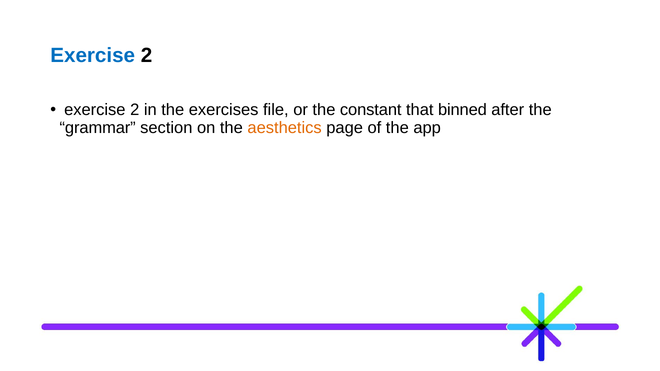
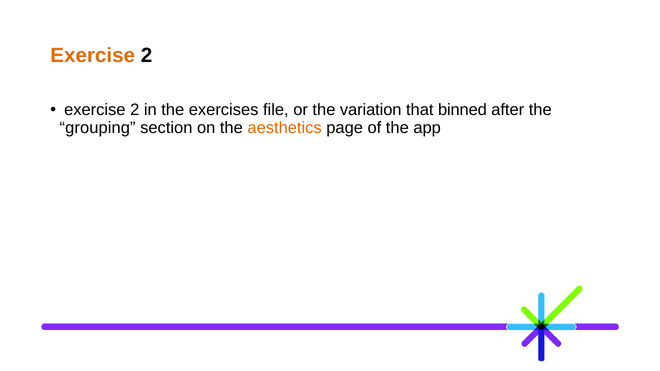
Exercise at (93, 55) colour: blue -> orange
constant: constant -> variation
grammar: grammar -> grouping
